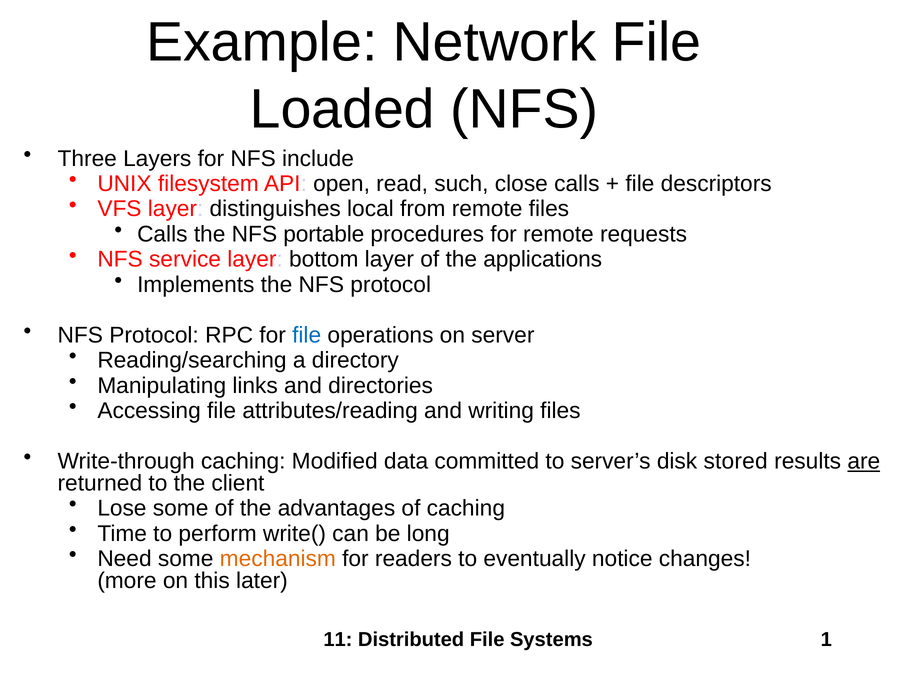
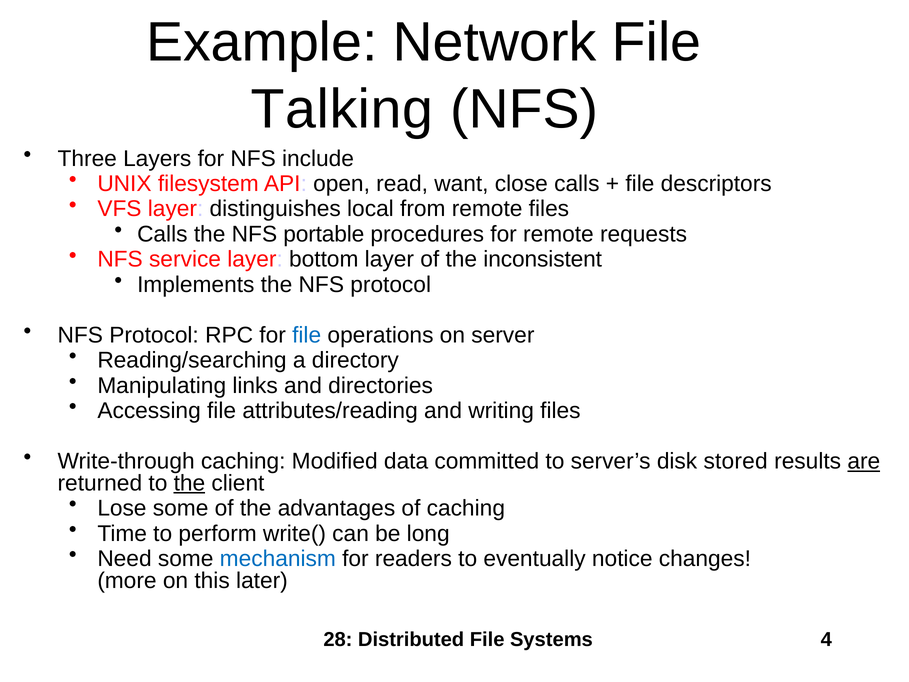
Loaded: Loaded -> Talking
such: such -> want
applications: applications -> inconsistent
the at (189, 483) underline: none -> present
mechanism colour: orange -> blue
11: 11 -> 28
1: 1 -> 4
